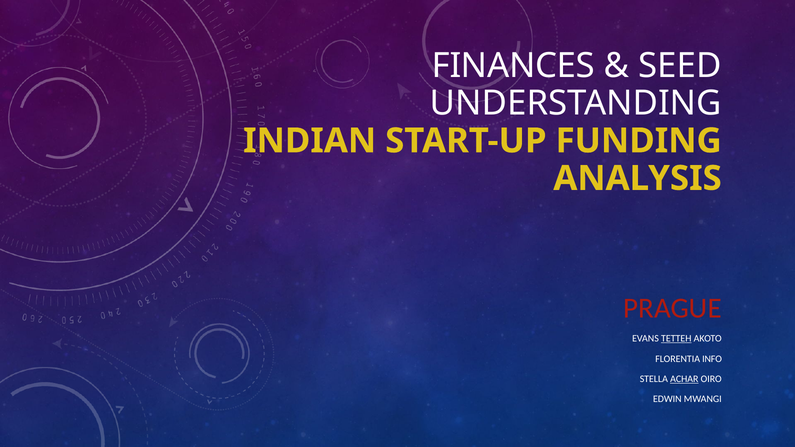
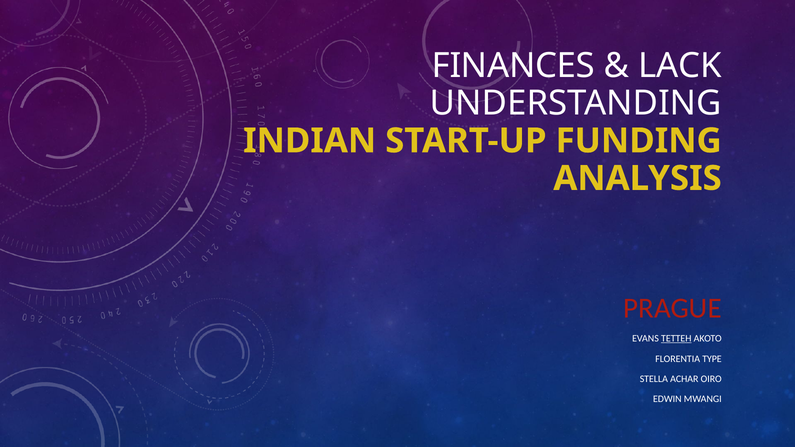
SEED: SEED -> LACK
INFO: INFO -> TYPE
ACHAR underline: present -> none
